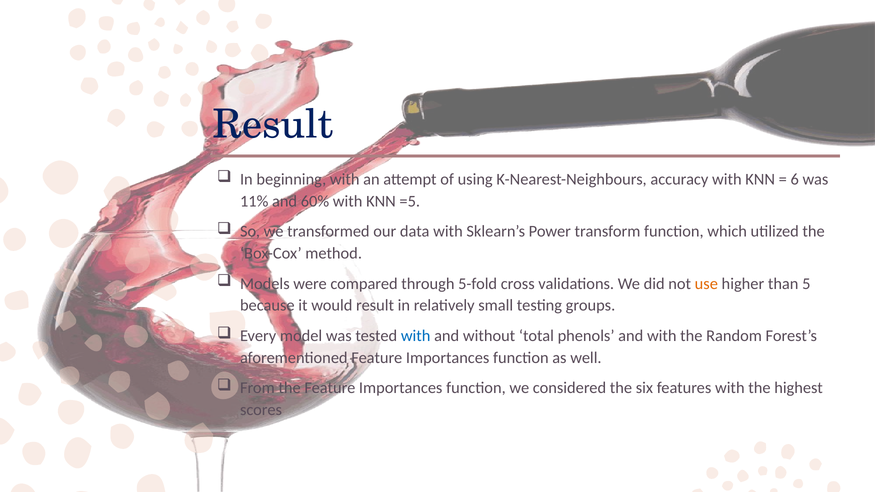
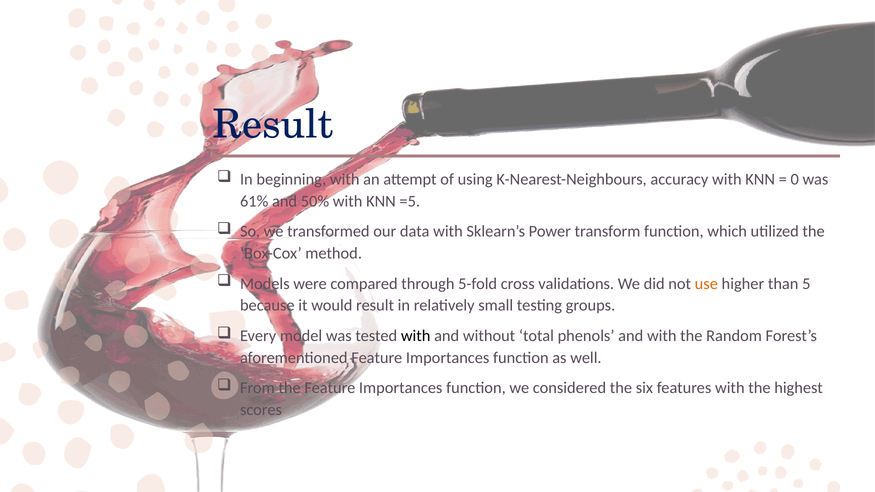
6: 6 -> 0
11%: 11% -> 61%
60%: 60% -> 50%
with at (416, 336) colour: blue -> black
